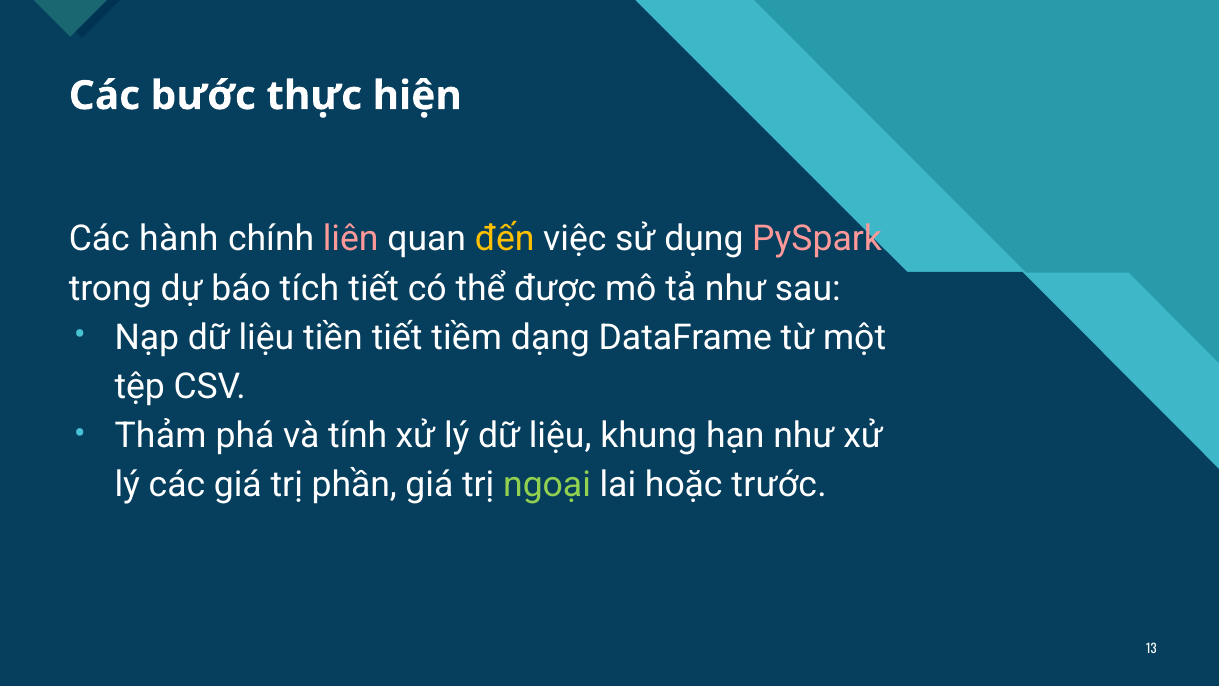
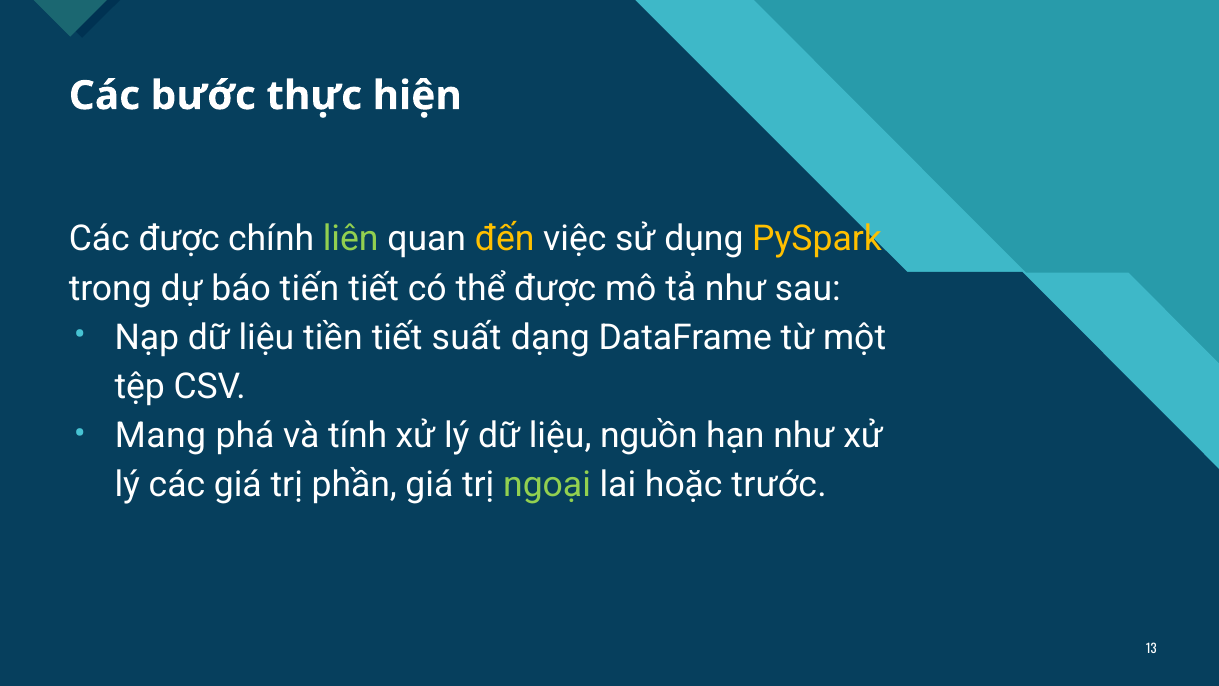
Các hành: hành -> được
liên colour: pink -> light green
PySpark colour: pink -> yellow
tích: tích -> tiến
tiềm: tiềm -> suất
Thảm: Thảm -> Mang
khung: khung -> nguồn
